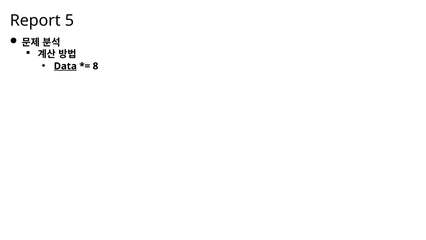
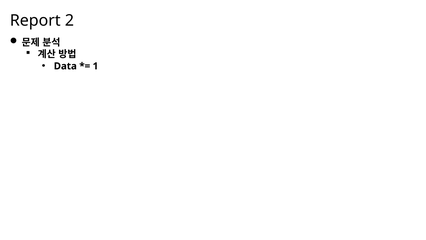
5: 5 -> 2
Data underline: present -> none
8: 8 -> 1
